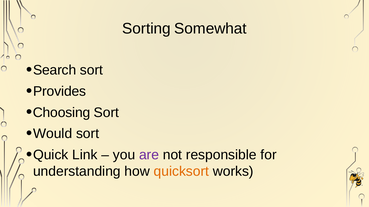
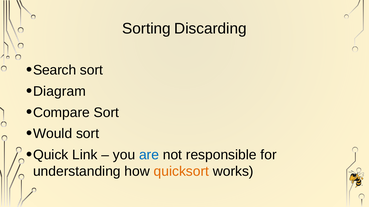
Somewhat: Somewhat -> Discarding
Provides: Provides -> Diagram
Choosing: Choosing -> Compare
are colour: purple -> blue
